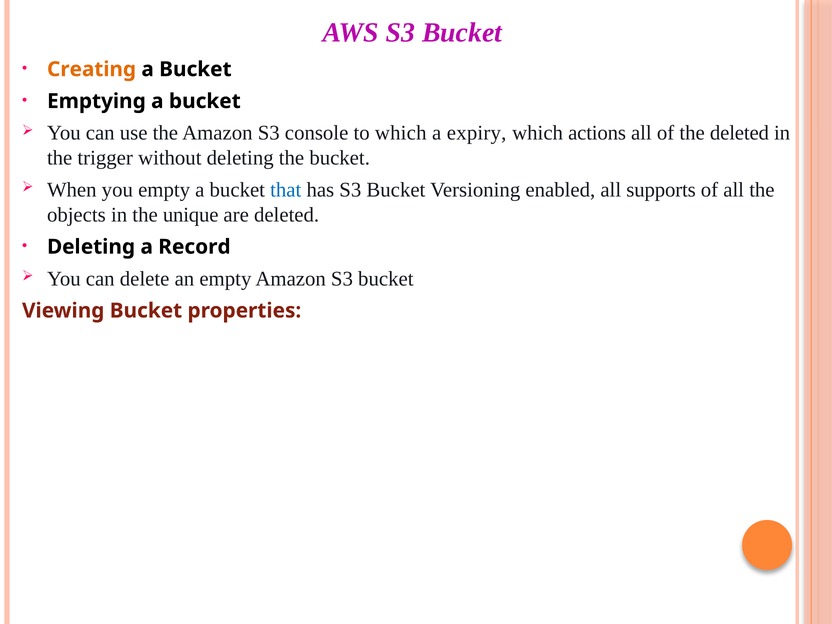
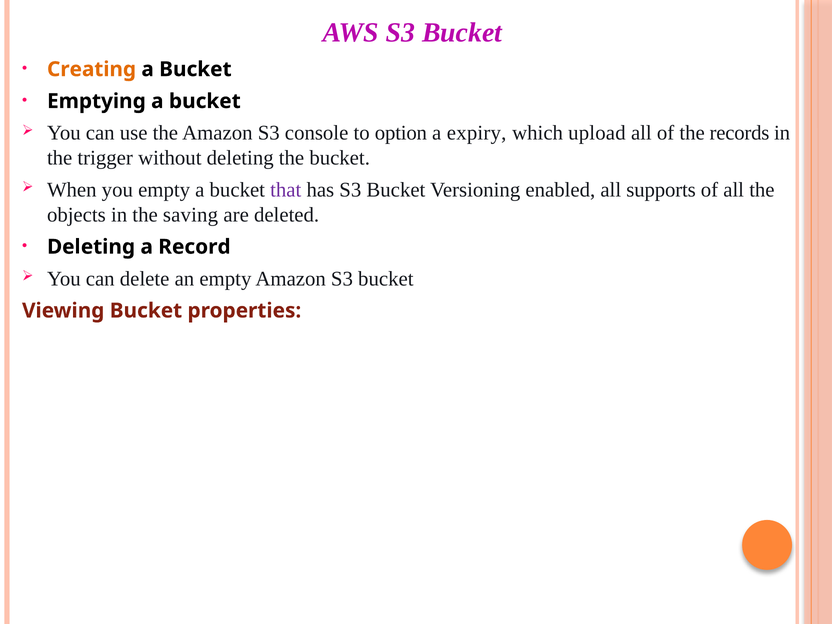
to which: which -> option
actions: actions -> upload
the deleted: deleted -> records
that colour: blue -> purple
unique: unique -> saving
